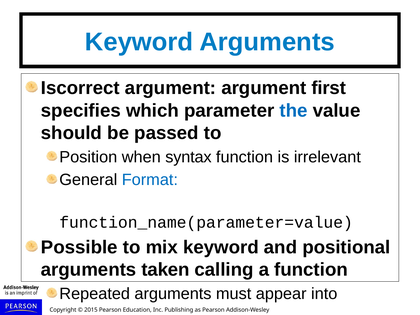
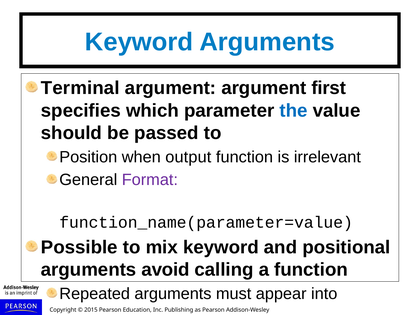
Iscorrect: Iscorrect -> Terminal
syntax: syntax -> output
Format colour: blue -> purple
taken: taken -> avoid
